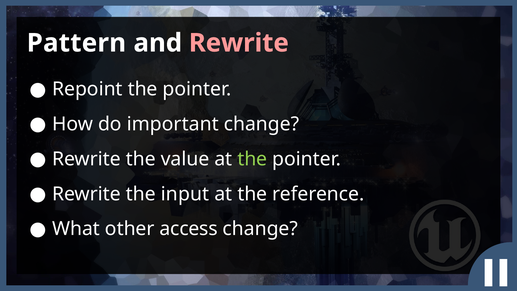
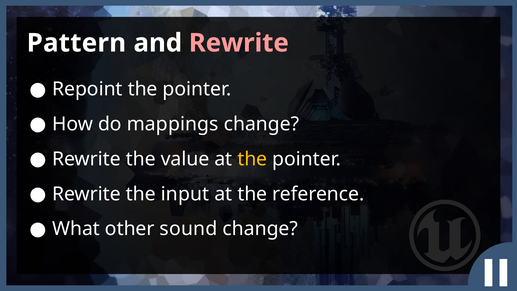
important: important -> mappings
the at (252, 159) colour: light green -> yellow
access: access -> sound
